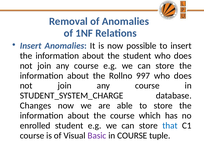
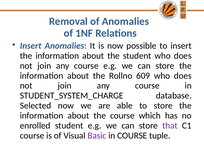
997: 997 -> 609
Changes: Changes -> Selected
that colour: blue -> purple
